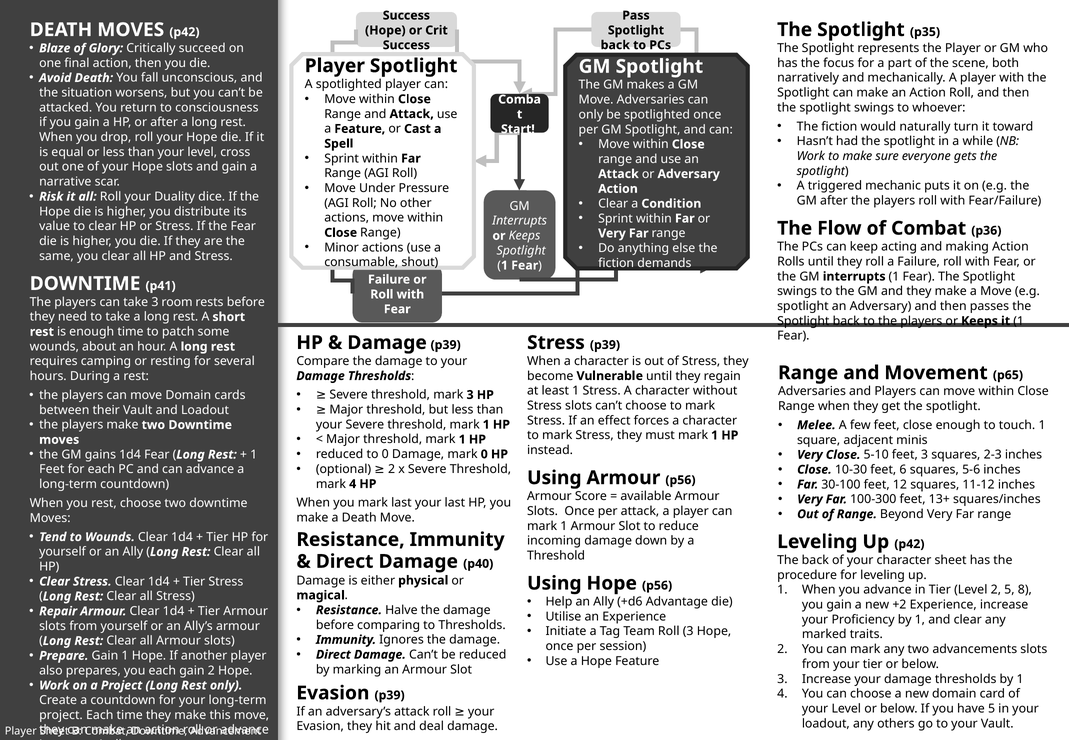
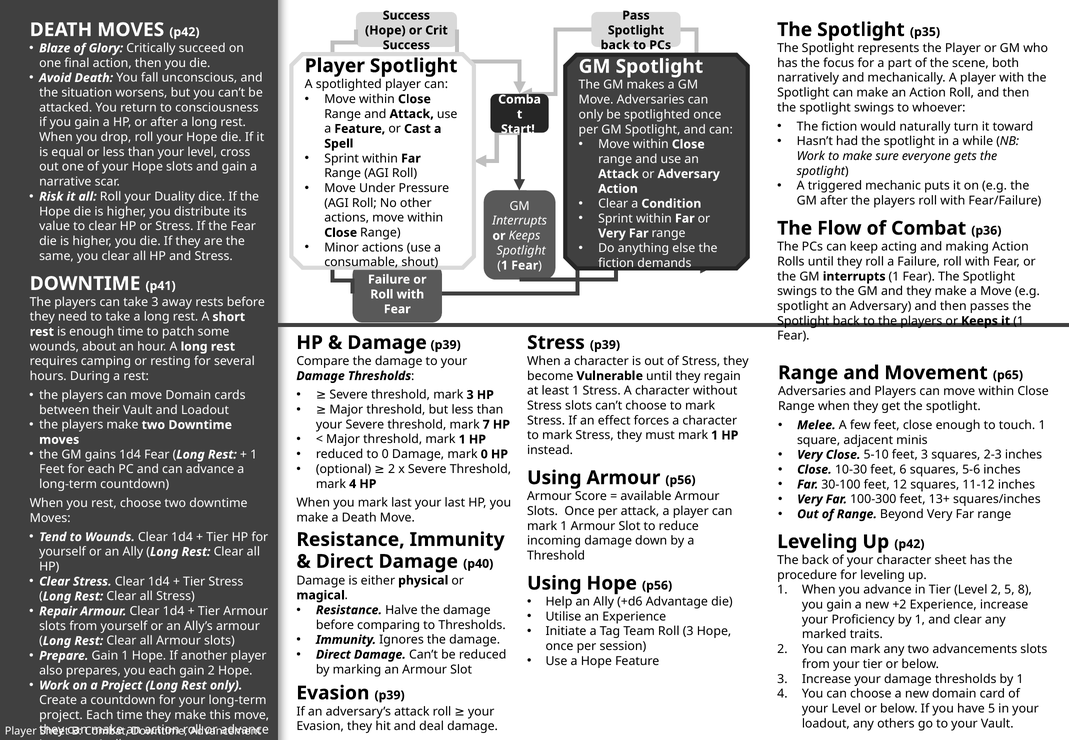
room: room -> away
Severe threshold mark 1: 1 -> 7
